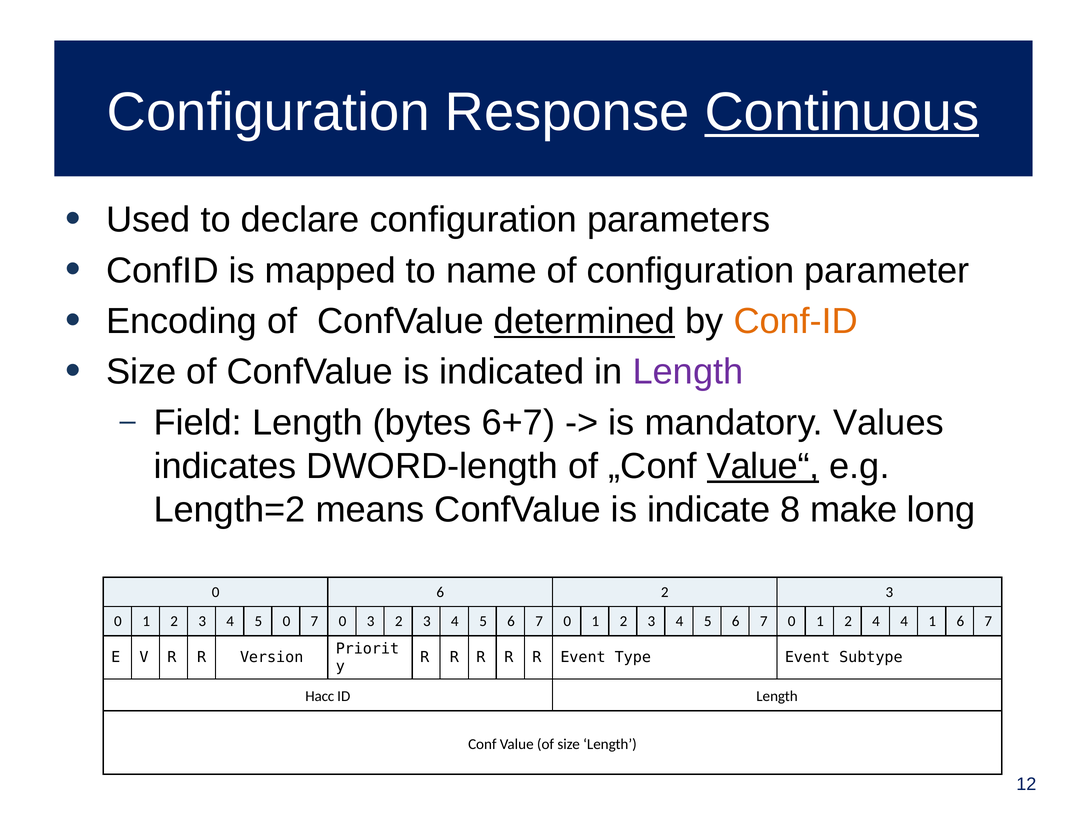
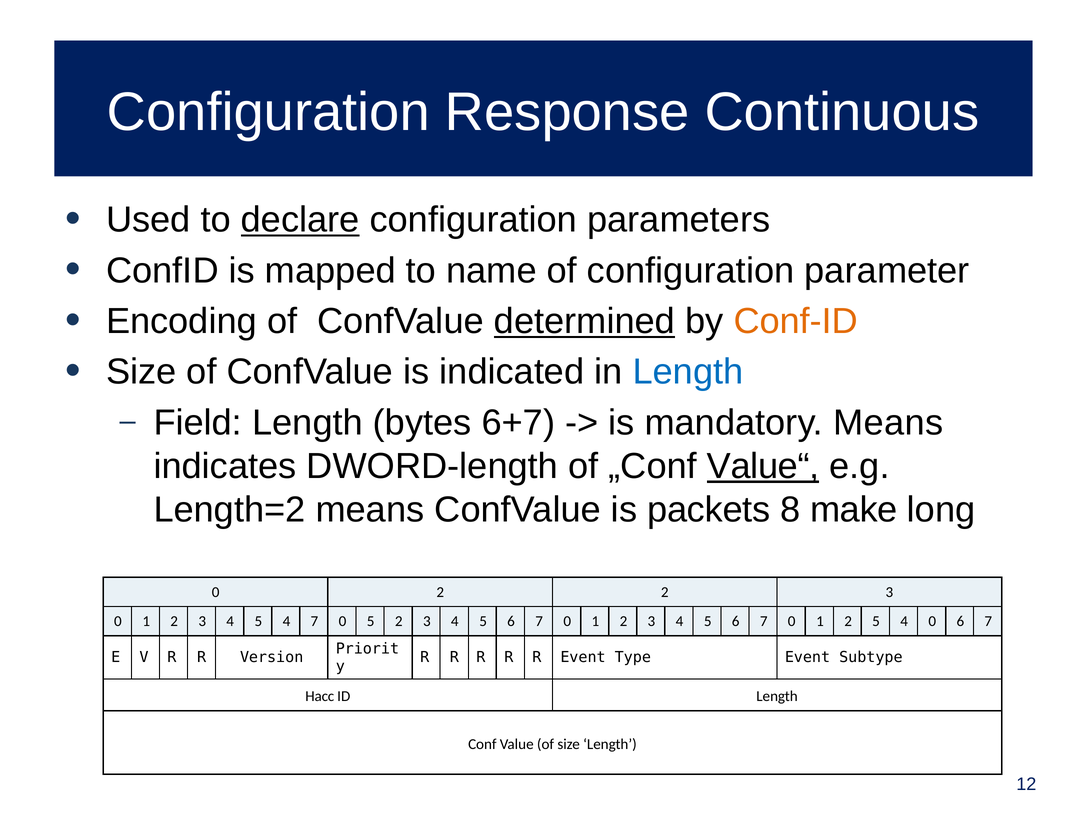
Continuous underline: present -> none
declare underline: none -> present
Length at (688, 372) colour: purple -> blue
mandatory Values: Values -> Means
indicate: indicate -> packets
0 6: 6 -> 2
4 5 0: 0 -> 4
0 3: 3 -> 5
2 4: 4 -> 5
4 1: 1 -> 0
